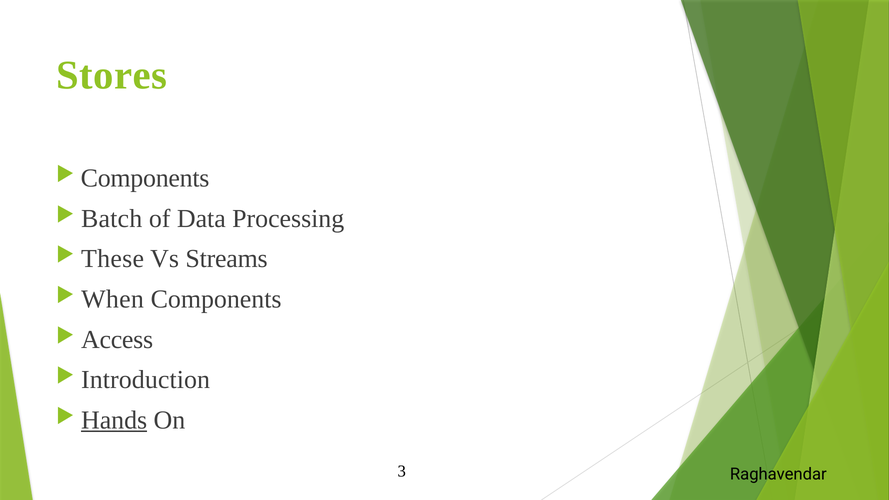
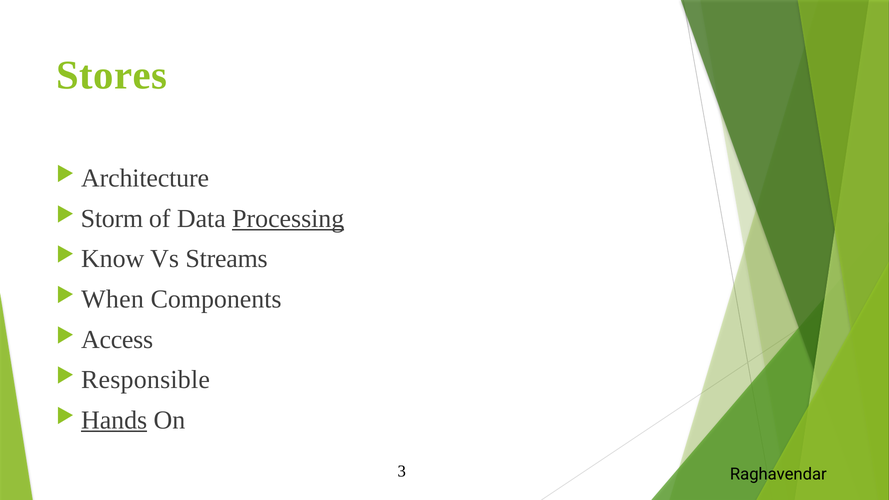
Components at (145, 178): Components -> Architecture
Batch: Batch -> Storm
Processing underline: none -> present
These: These -> Know
Introduction: Introduction -> Responsible
